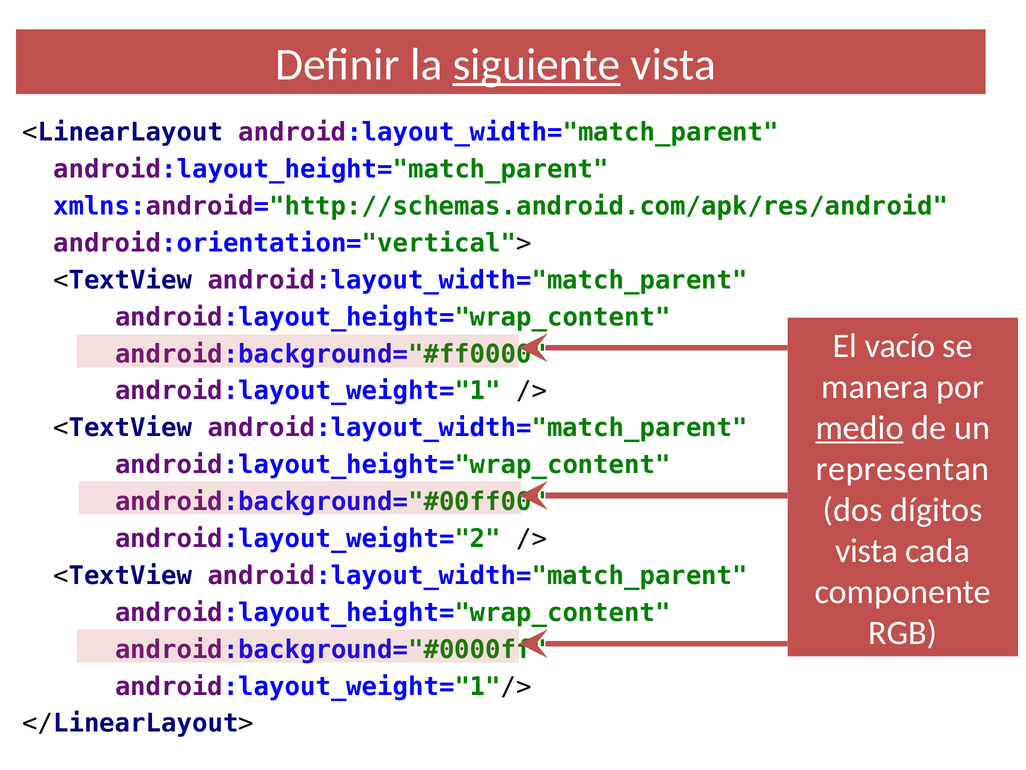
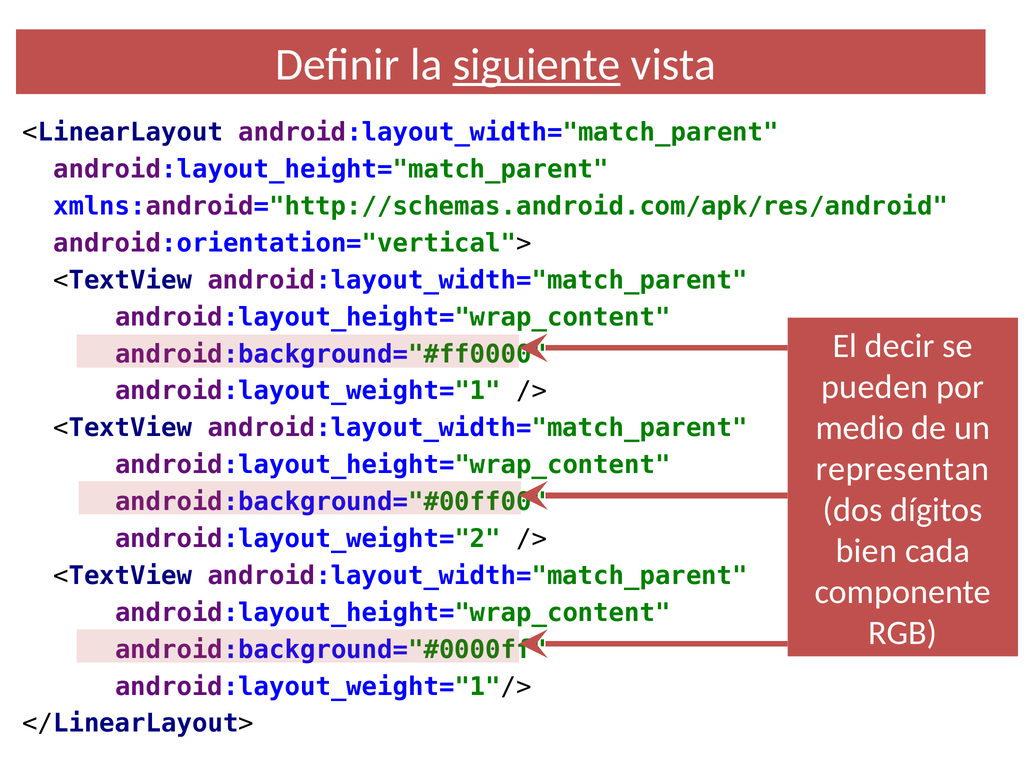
vacío: vacío -> decir
manera: manera -> pueden
medio underline: present -> none
vista at (867, 551): vista -> bien
